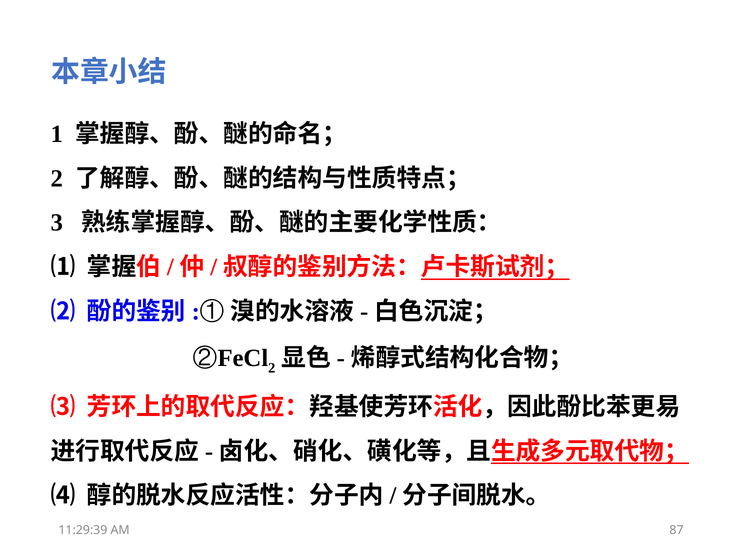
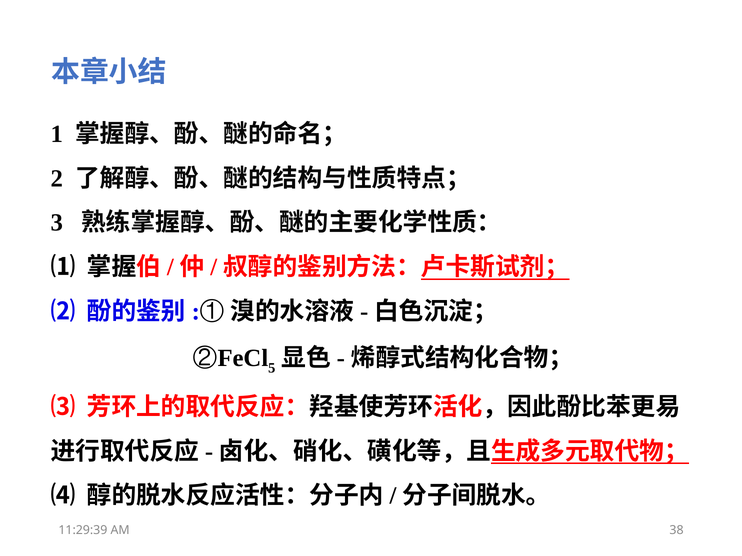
2 at (272, 368): 2 -> 5
87: 87 -> 38
